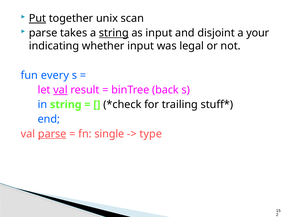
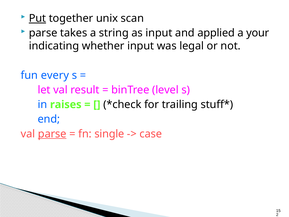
string at (114, 33) underline: present -> none
disjoint: disjoint -> applied
val at (60, 90) underline: present -> none
back: back -> level
in string: string -> raises
type: type -> case
